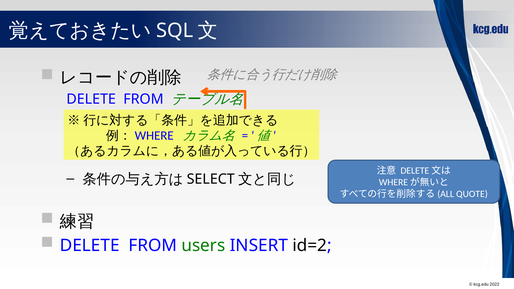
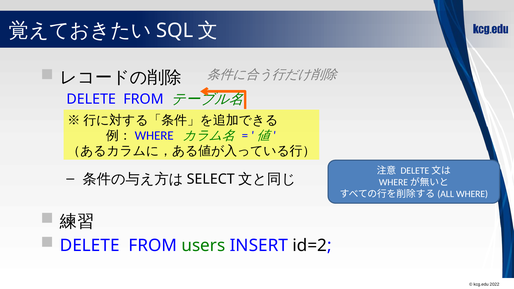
QUOTE: QUOTE -> WHERE
